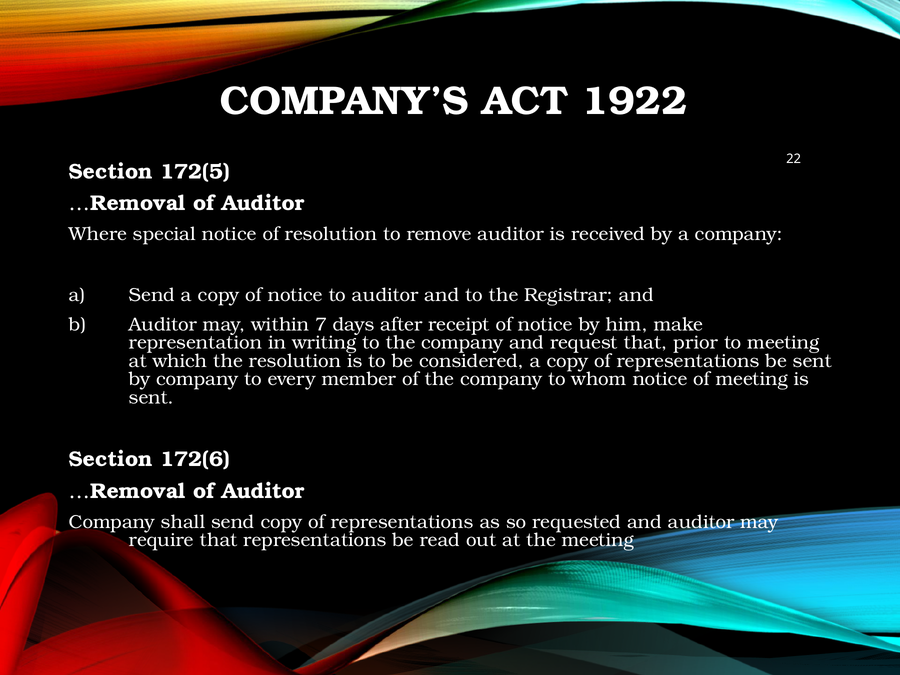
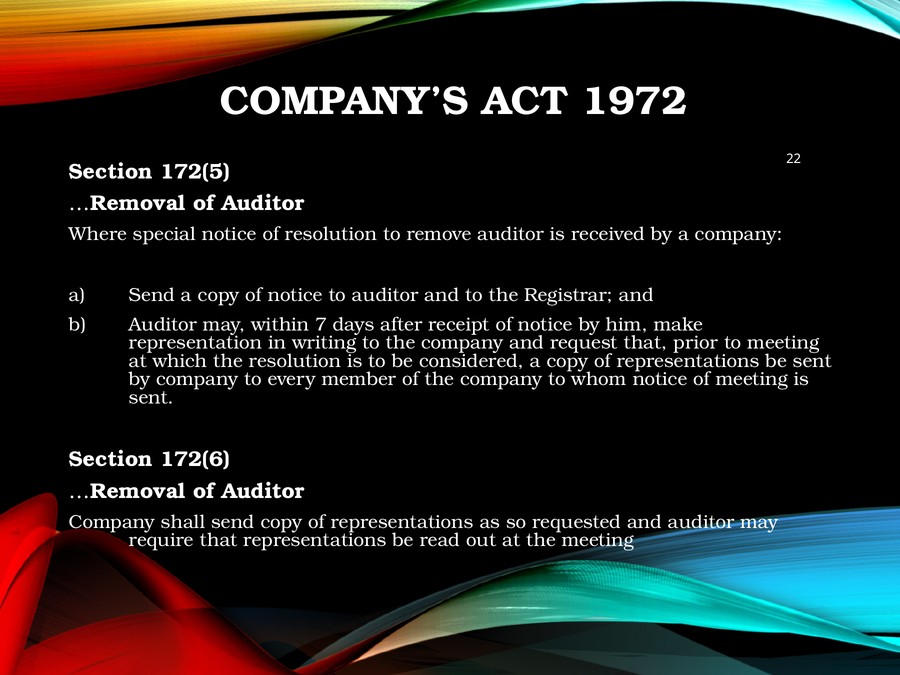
1922: 1922 -> 1972
